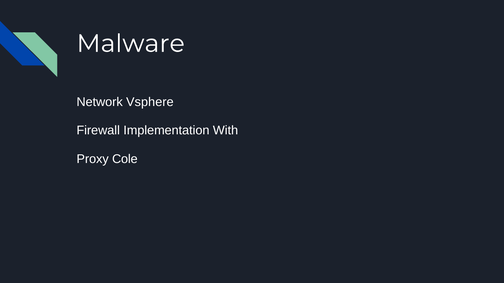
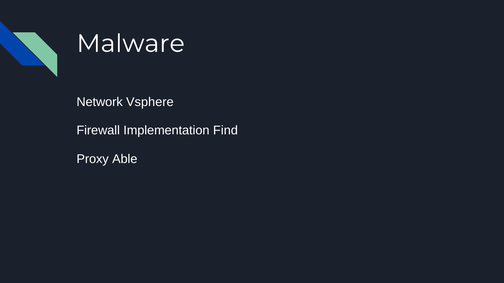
With: With -> Find
Cole: Cole -> Able
